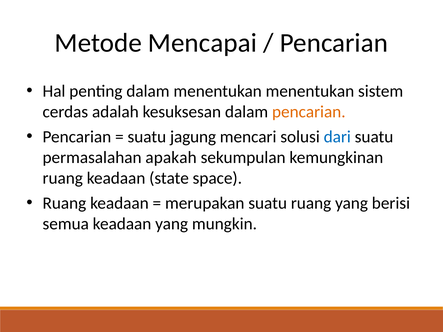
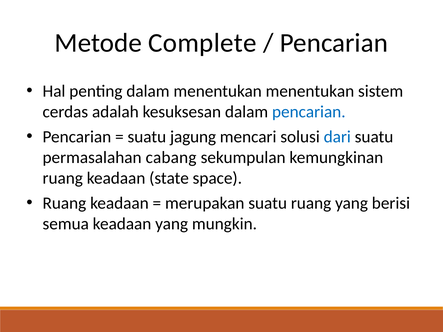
Mencapai: Mencapai -> Complete
pencarian at (309, 112) colour: orange -> blue
apakah: apakah -> cabang
